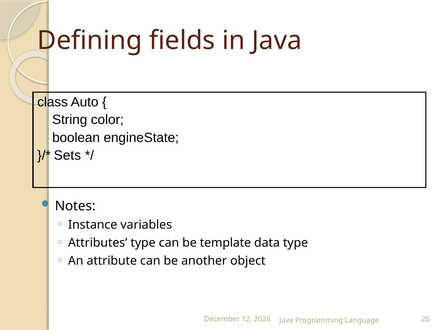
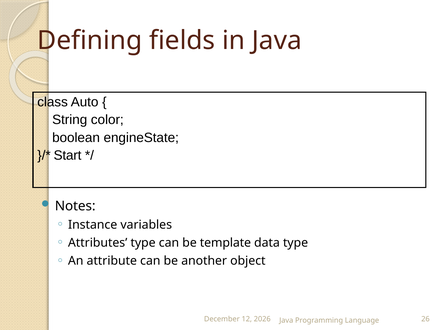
Sets: Sets -> Start
